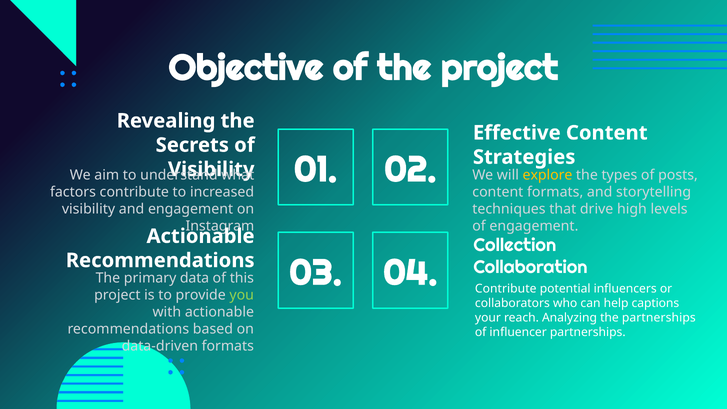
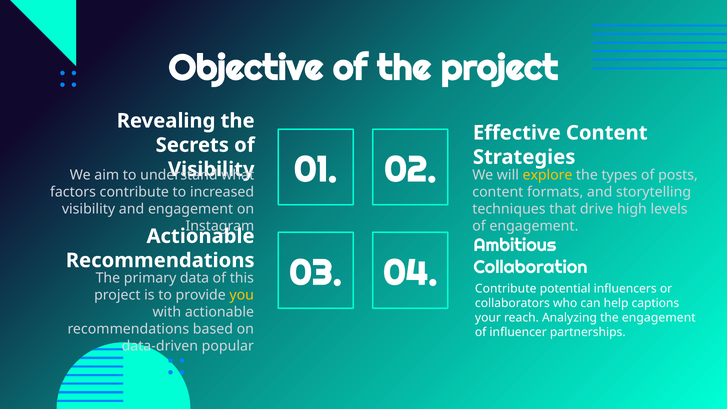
Collection: Collection -> Ambitious
you colour: light green -> yellow
the partnerships: partnerships -> engagement
data-driven formats: formats -> popular
